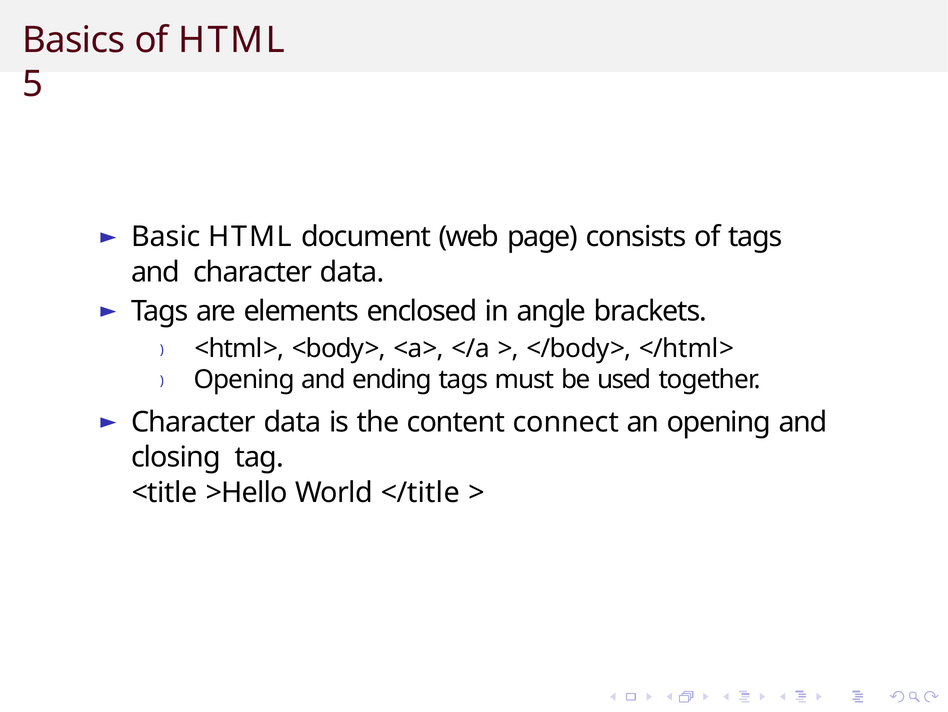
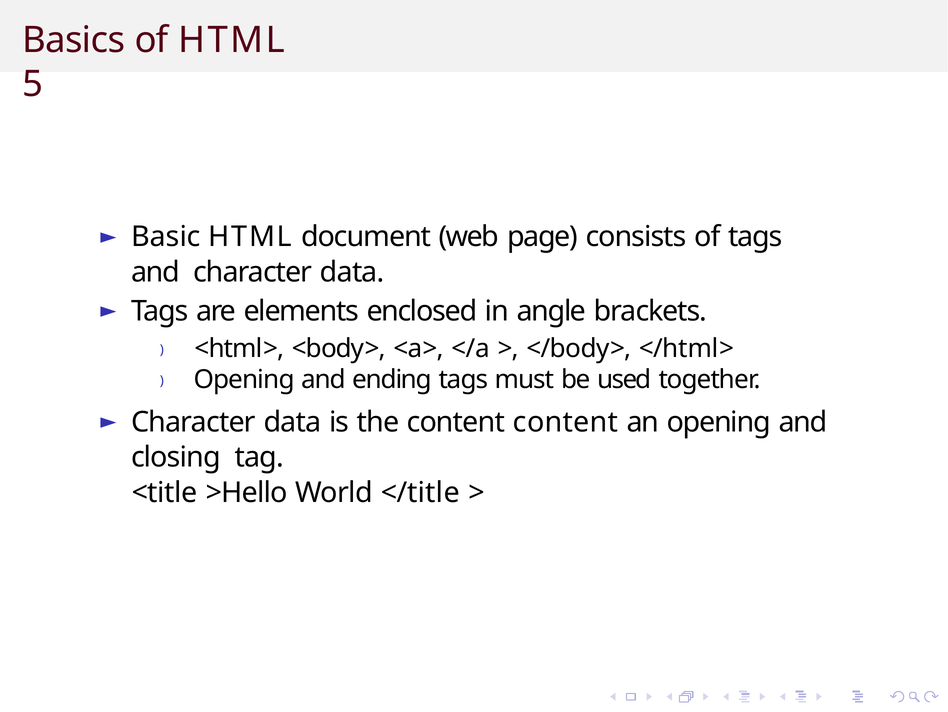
content connect: connect -> content
